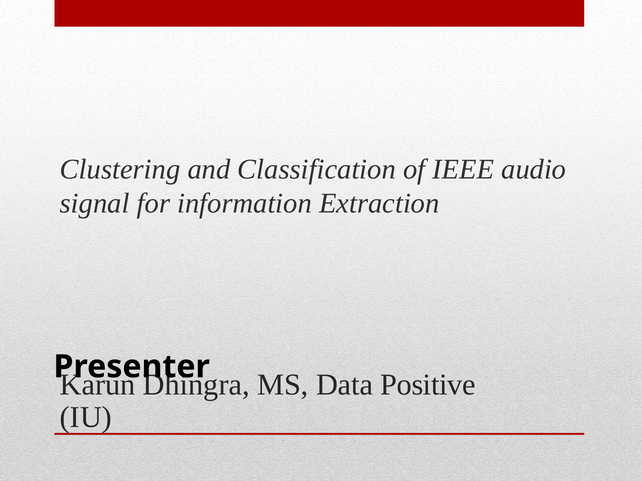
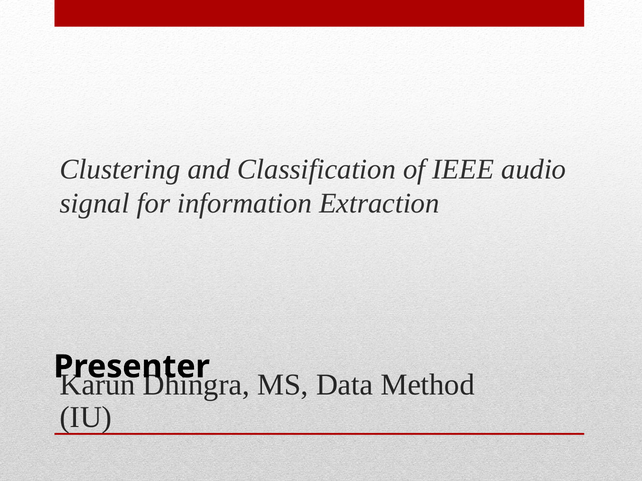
Positive: Positive -> Method
